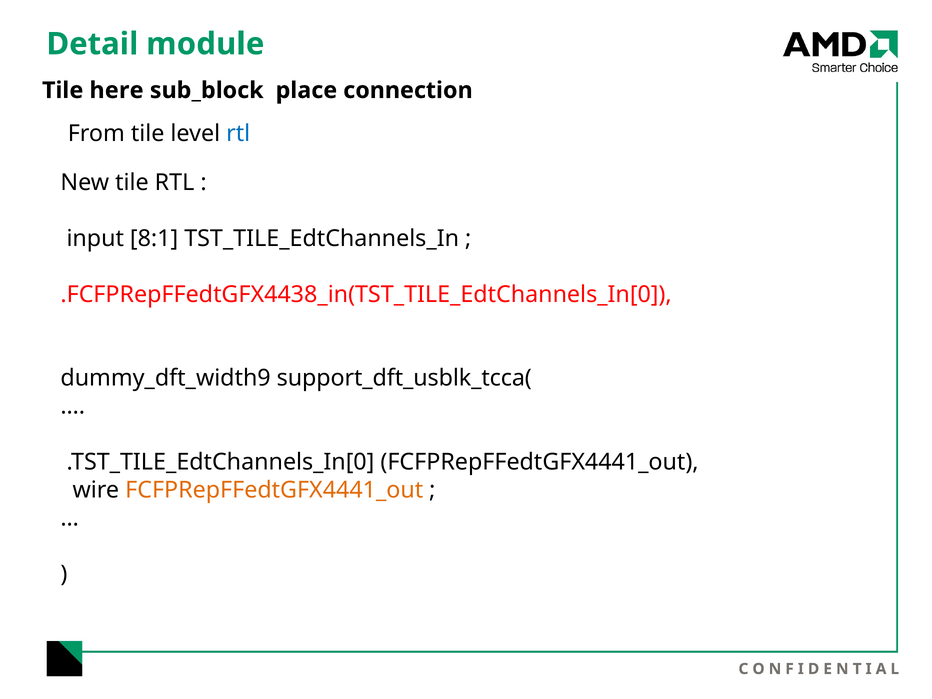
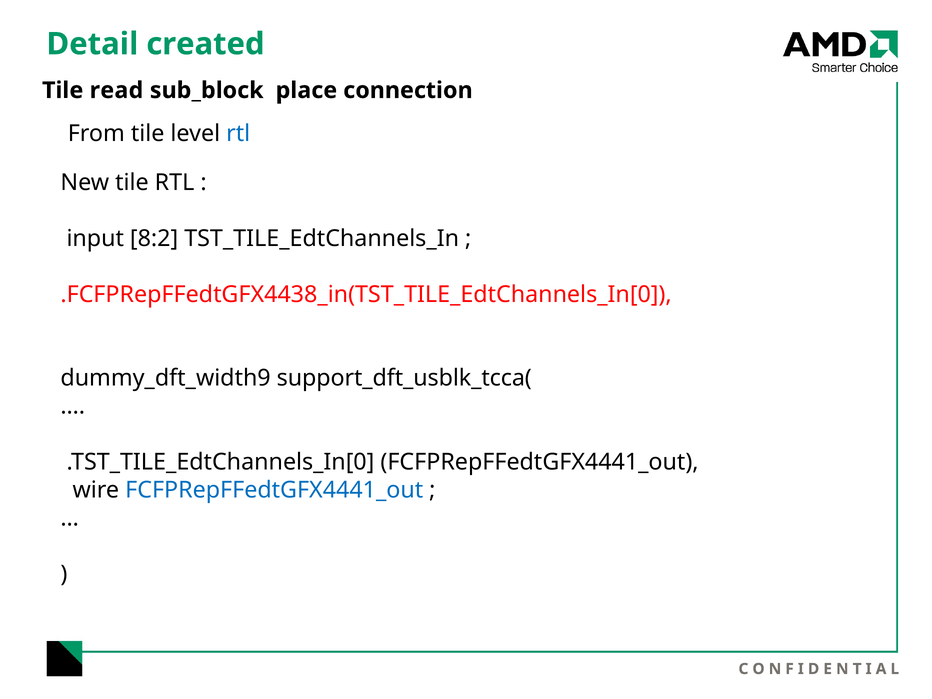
module: module -> created
here: here -> read
8:1: 8:1 -> 8:2
FCFPRepFFedtGFX4441_out at (274, 490) colour: orange -> blue
